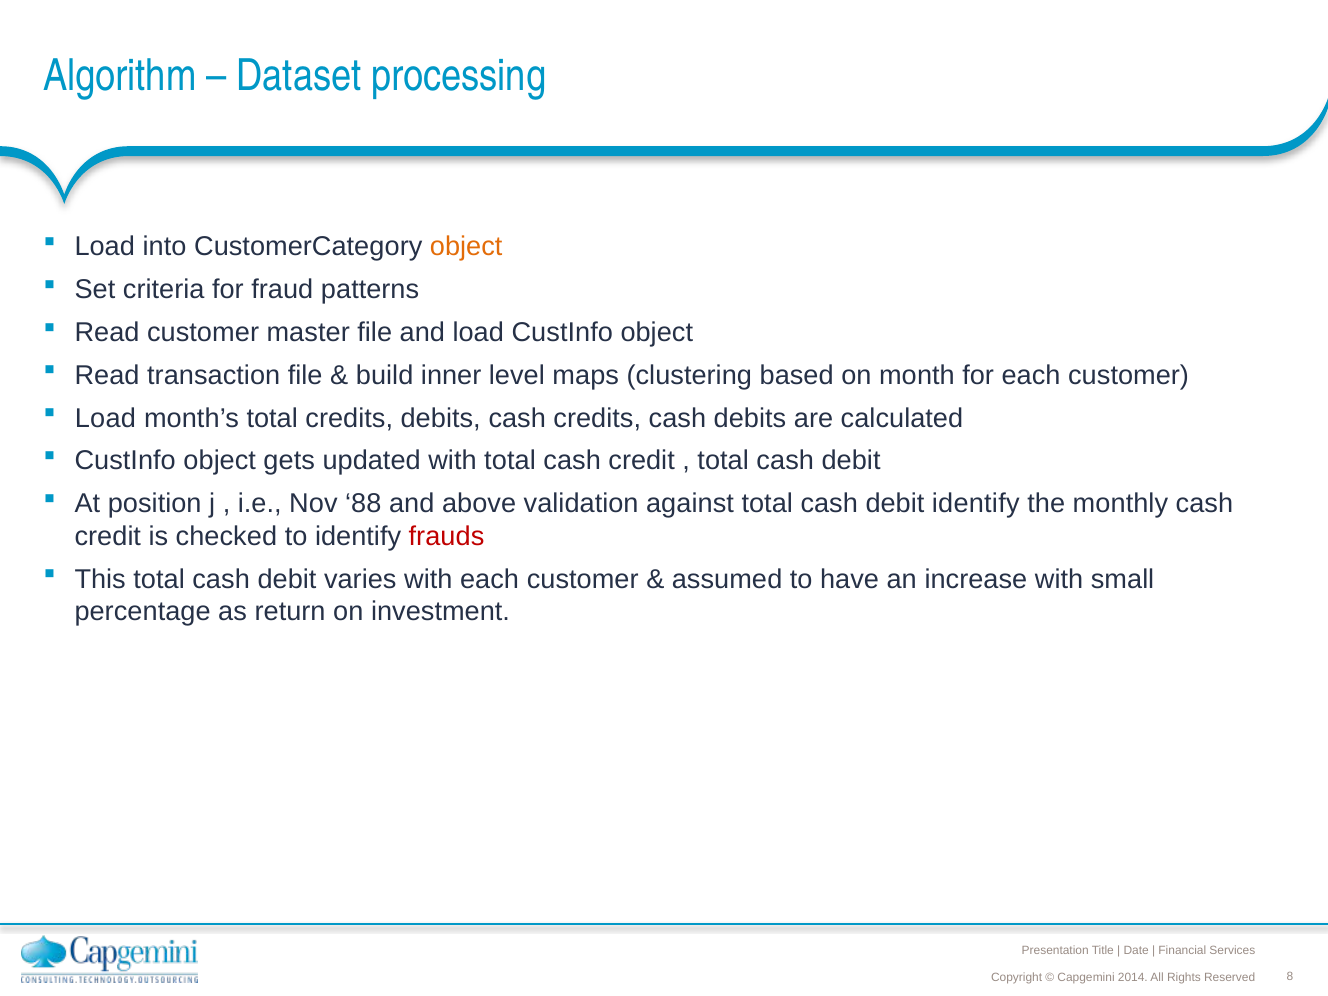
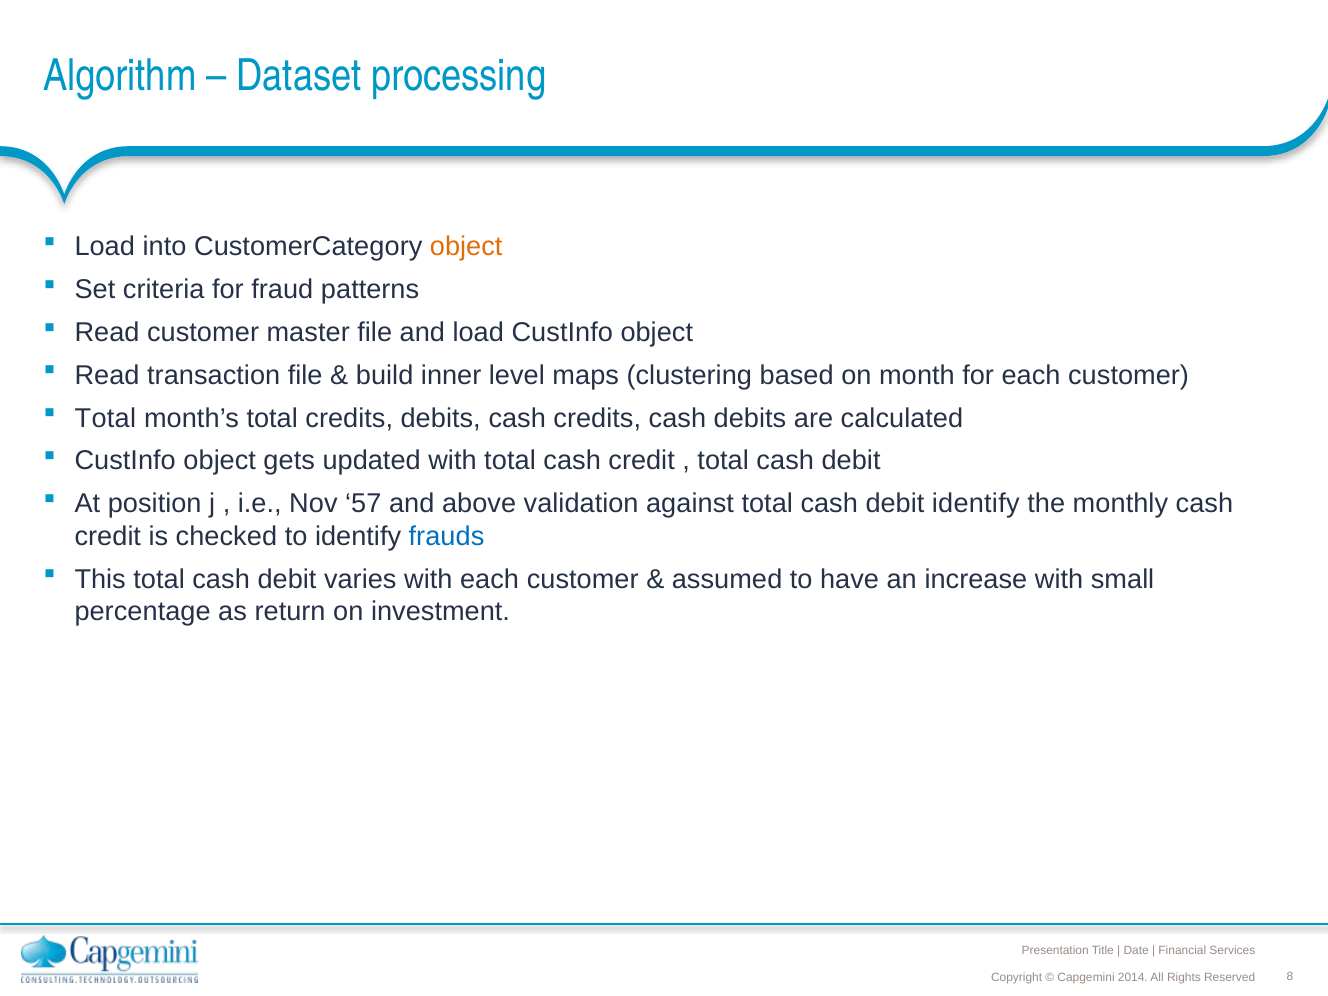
Load at (105, 418): Load -> Total
88: 88 -> 57
frauds colour: red -> blue
